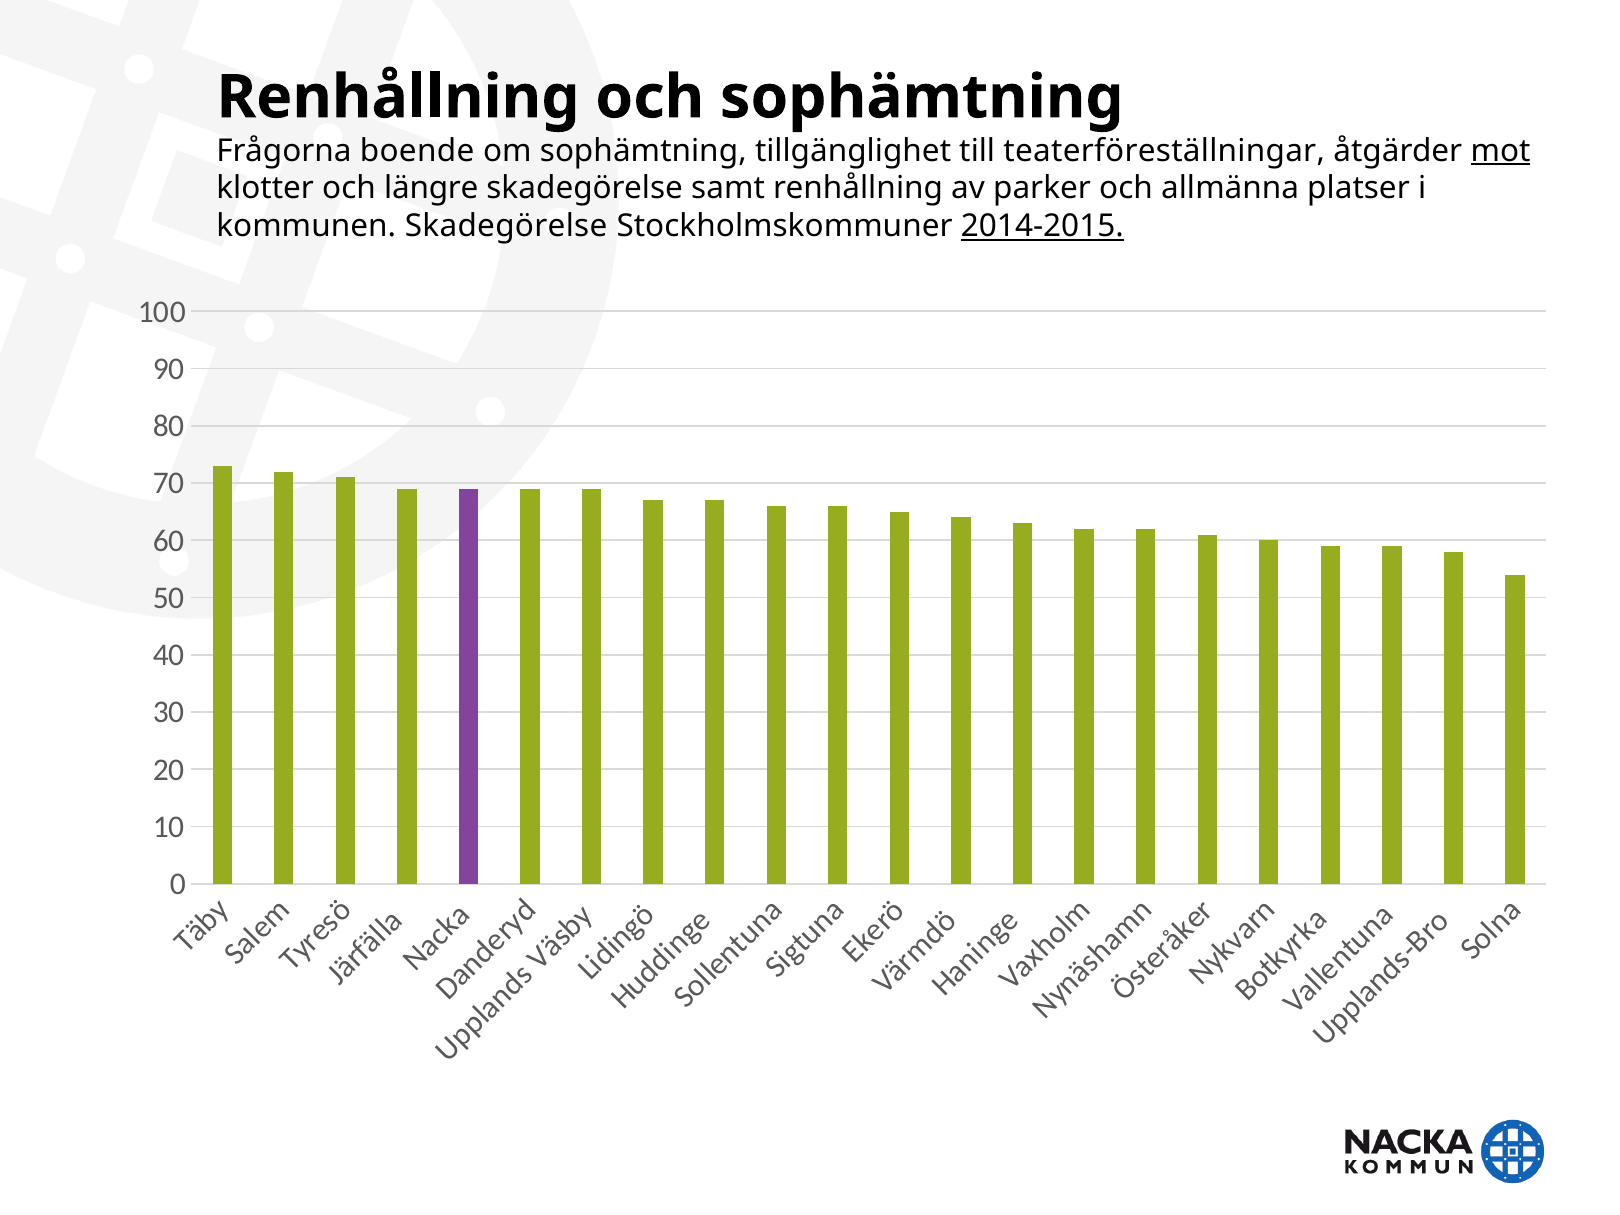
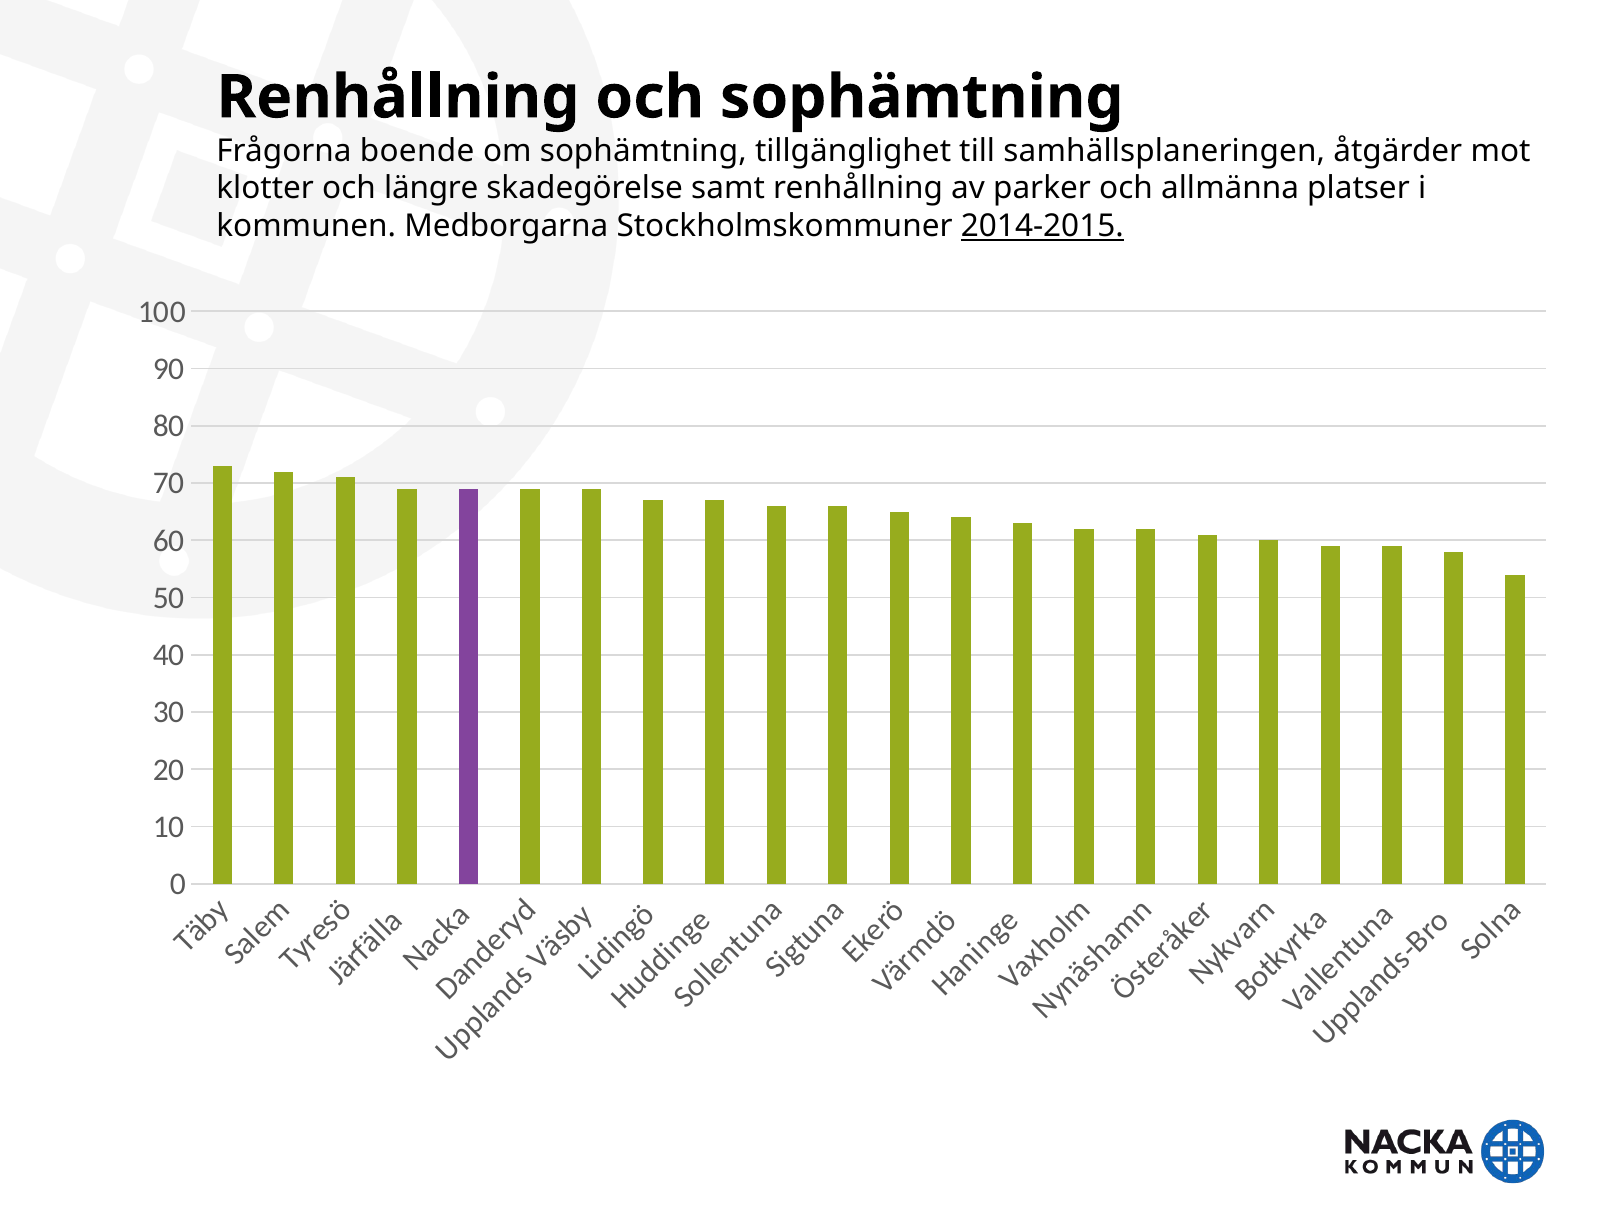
teaterföreställningar: teaterföreställningar -> samhällsplaneringen
mot underline: present -> none
kommunen Skadegörelse: Skadegörelse -> Medborgarna
